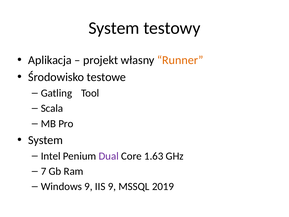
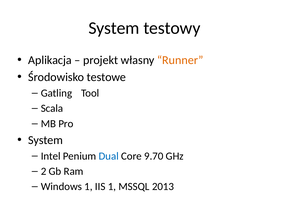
Dual colour: purple -> blue
1.63: 1.63 -> 9.70
7: 7 -> 2
Windows 9: 9 -> 1
IIS 9: 9 -> 1
2019: 2019 -> 2013
